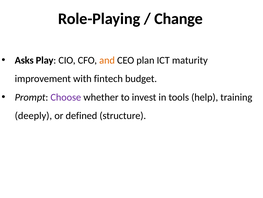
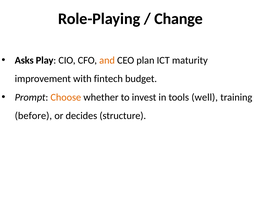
Choose colour: purple -> orange
help: help -> well
deeply: deeply -> before
defined: defined -> decides
